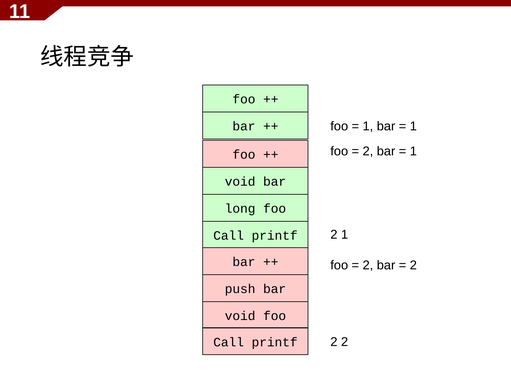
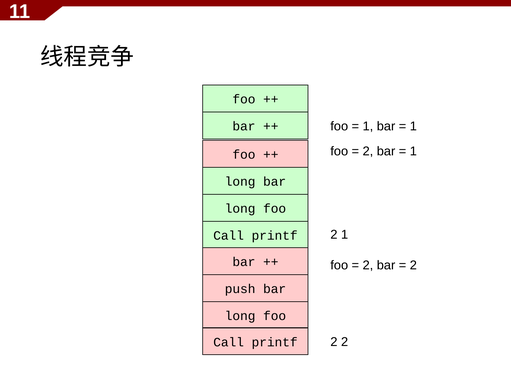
void at (240, 182): void -> long
void at (240, 316): void -> long
